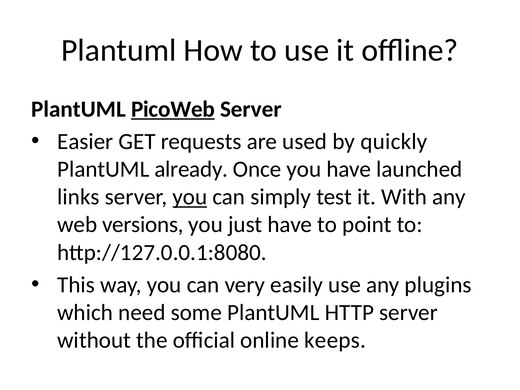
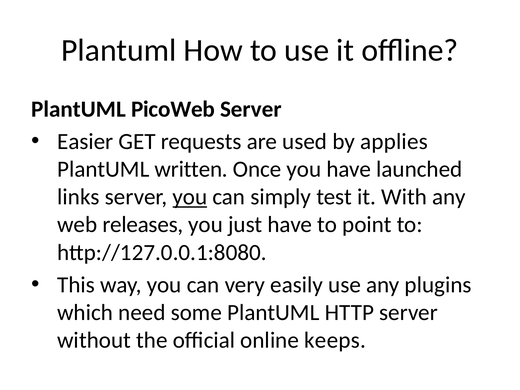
PicoWeb underline: present -> none
quickly: quickly -> applies
already: already -> written
versions: versions -> releases
